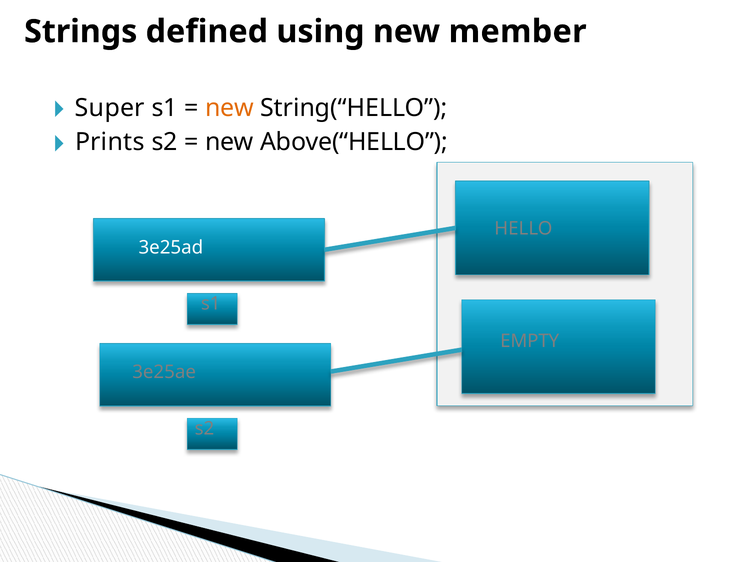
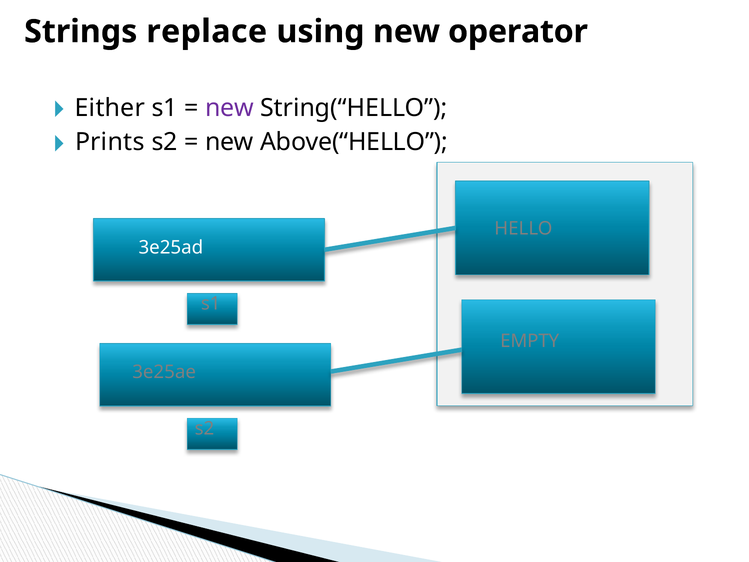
defined: defined -> replace
member: member -> operator
Super: Super -> Either
new at (229, 108) colour: orange -> purple
